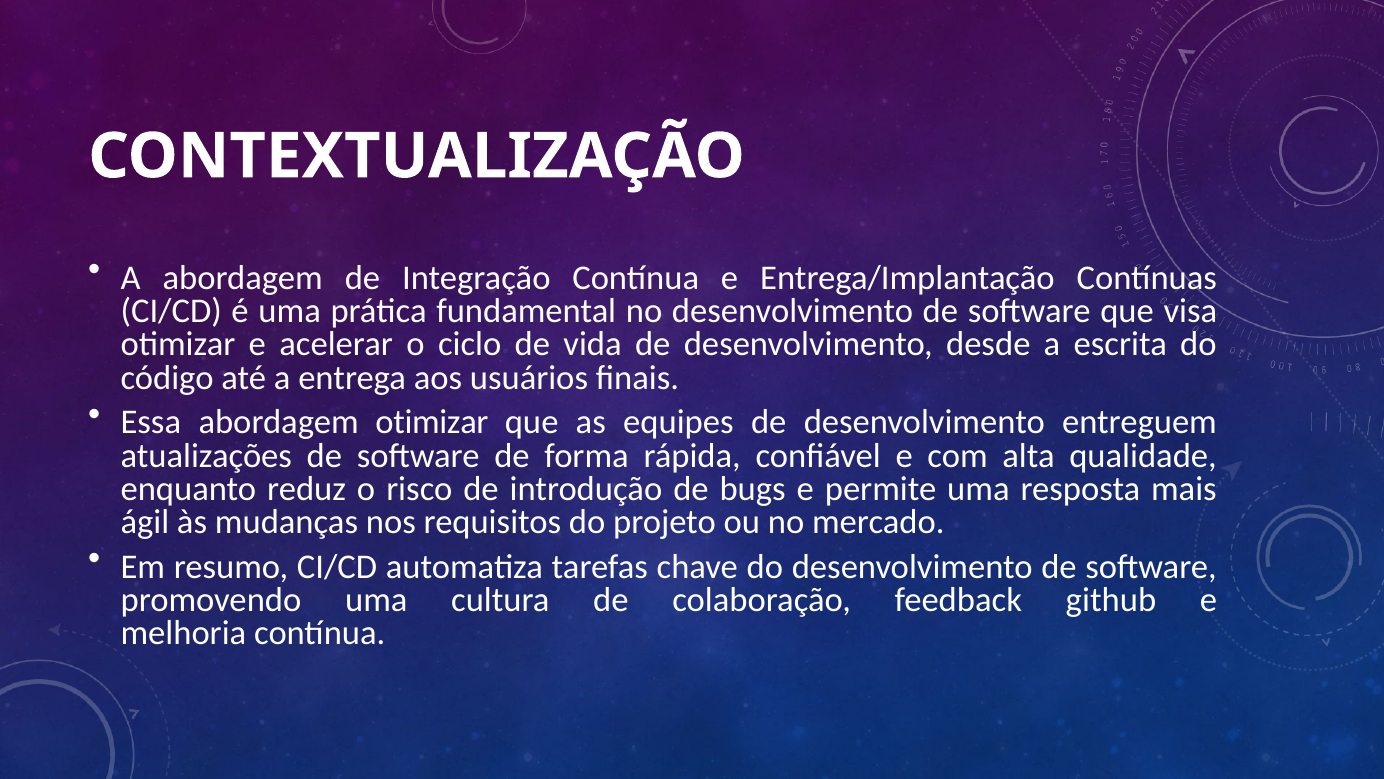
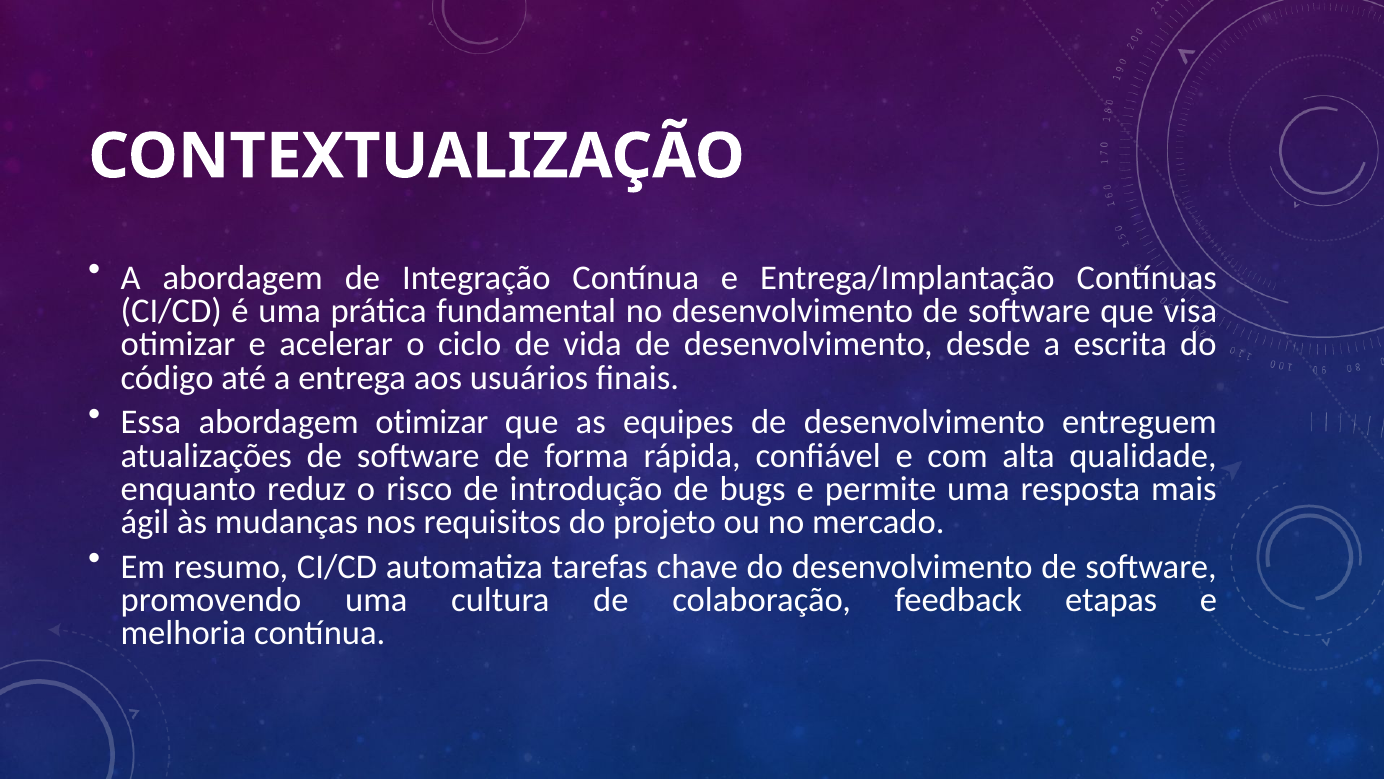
github: github -> etapas
